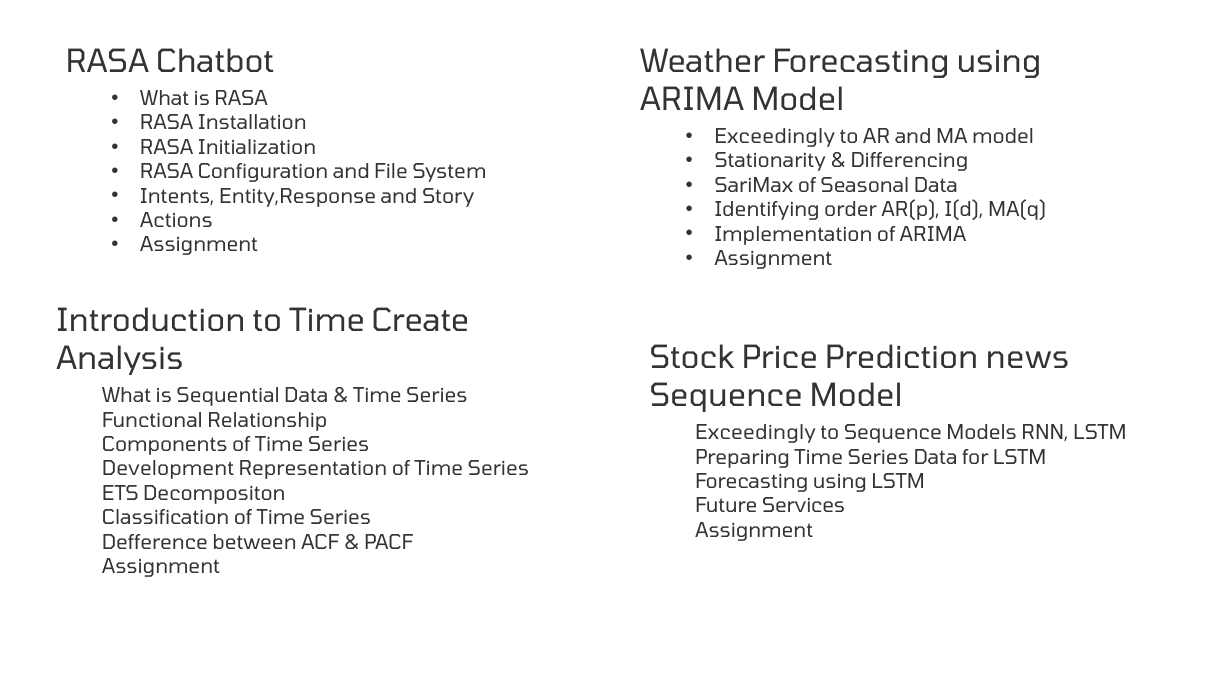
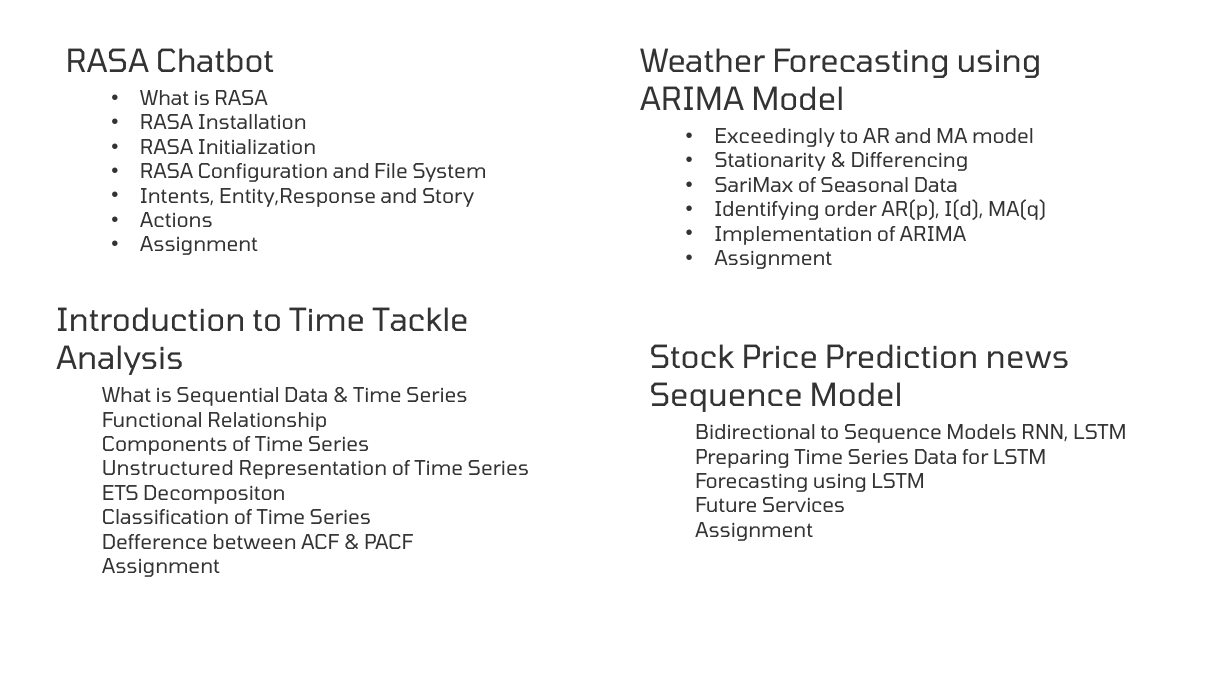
Create: Create -> Tackle
Exceedingly at (755, 433): Exceedingly -> Bidirectional
Development: Development -> Unstructured
